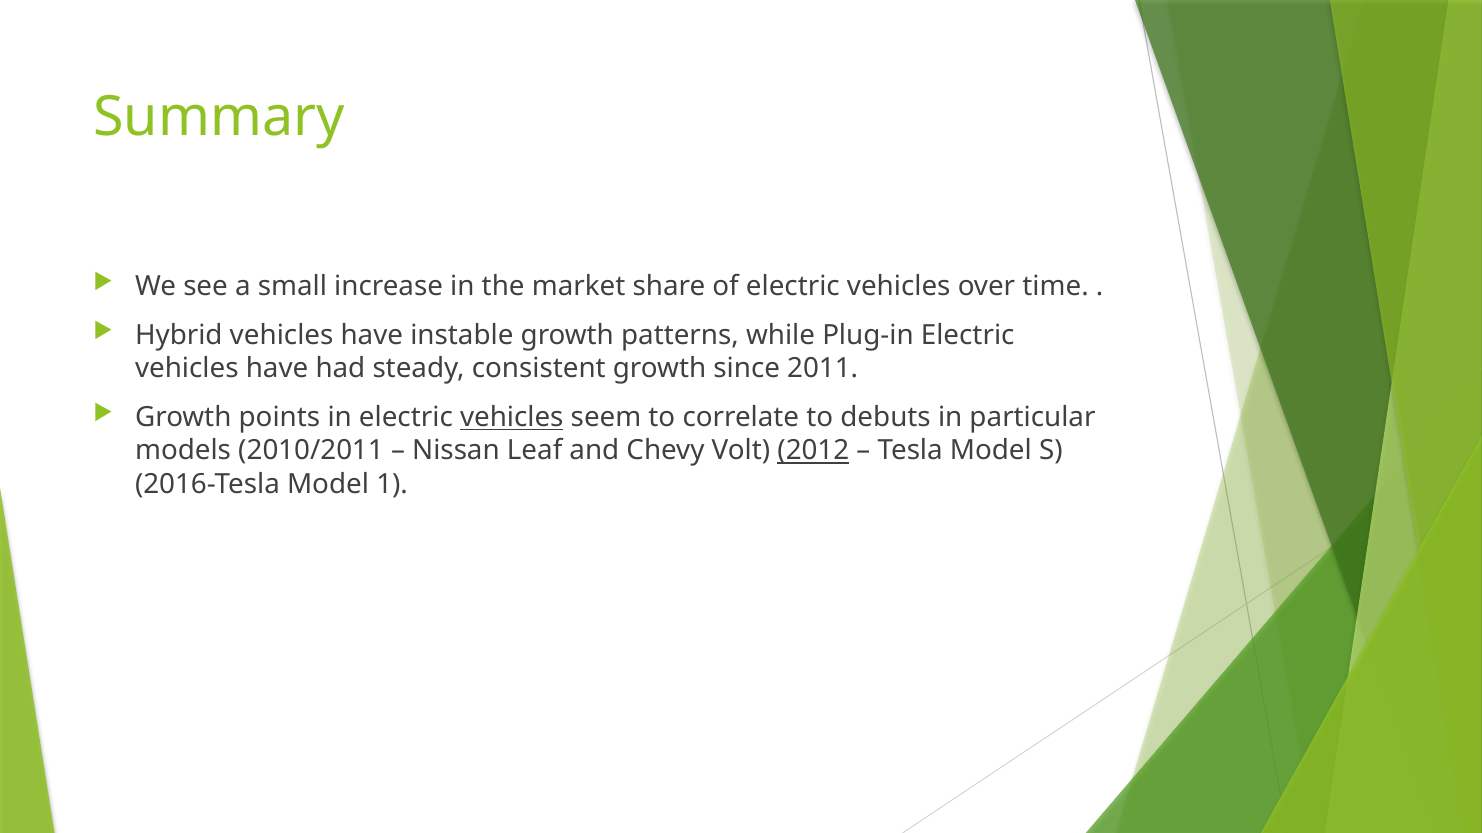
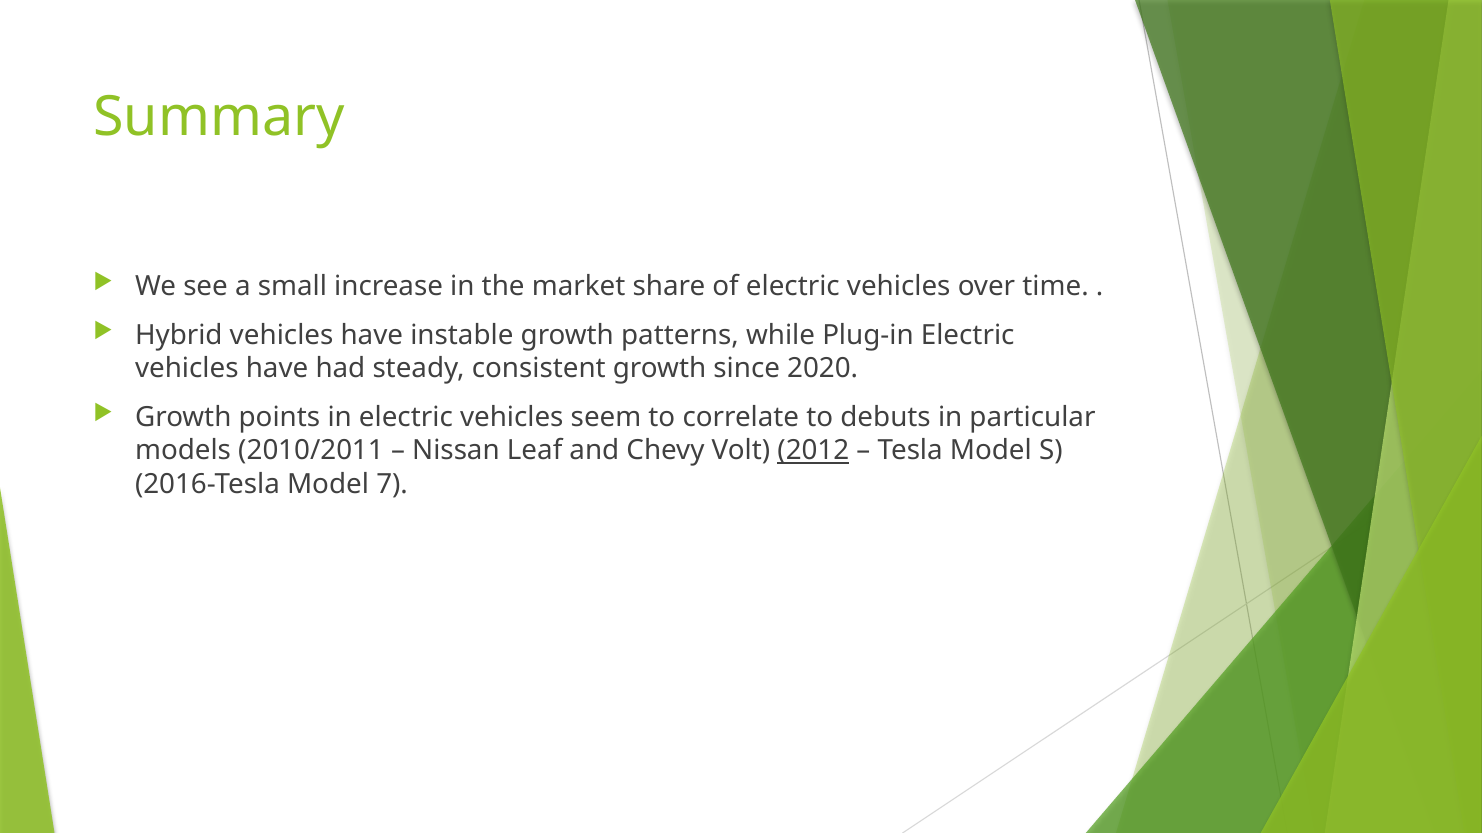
2011: 2011 -> 2020
vehicles at (512, 418) underline: present -> none
1: 1 -> 7
